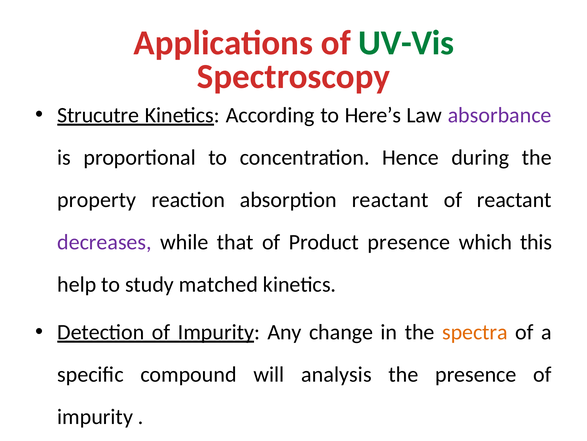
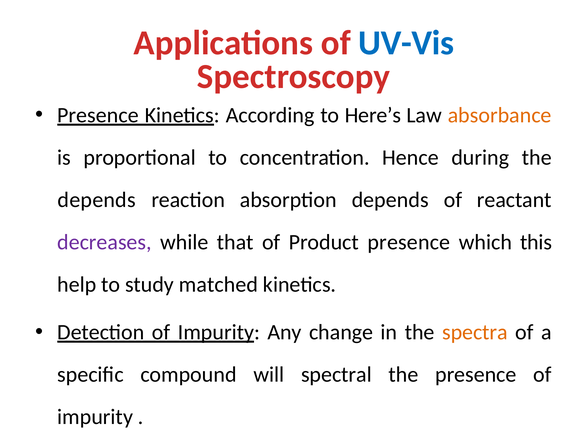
UV-Vis colour: green -> blue
Strucutre at (98, 115): Strucutre -> Presence
absorbance colour: purple -> orange
property at (97, 200): property -> depends
absorption reactant: reactant -> depends
analysis: analysis -> spectral
